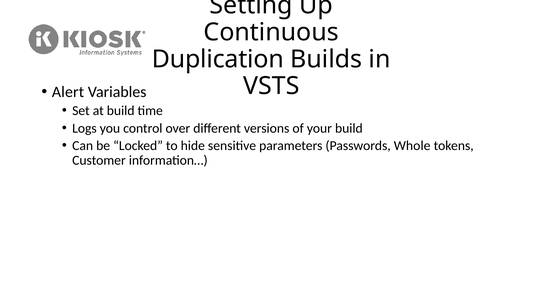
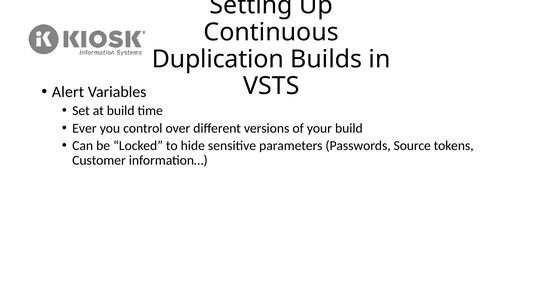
Logs: Logs -> Ever
Whole: Whole -> Source
